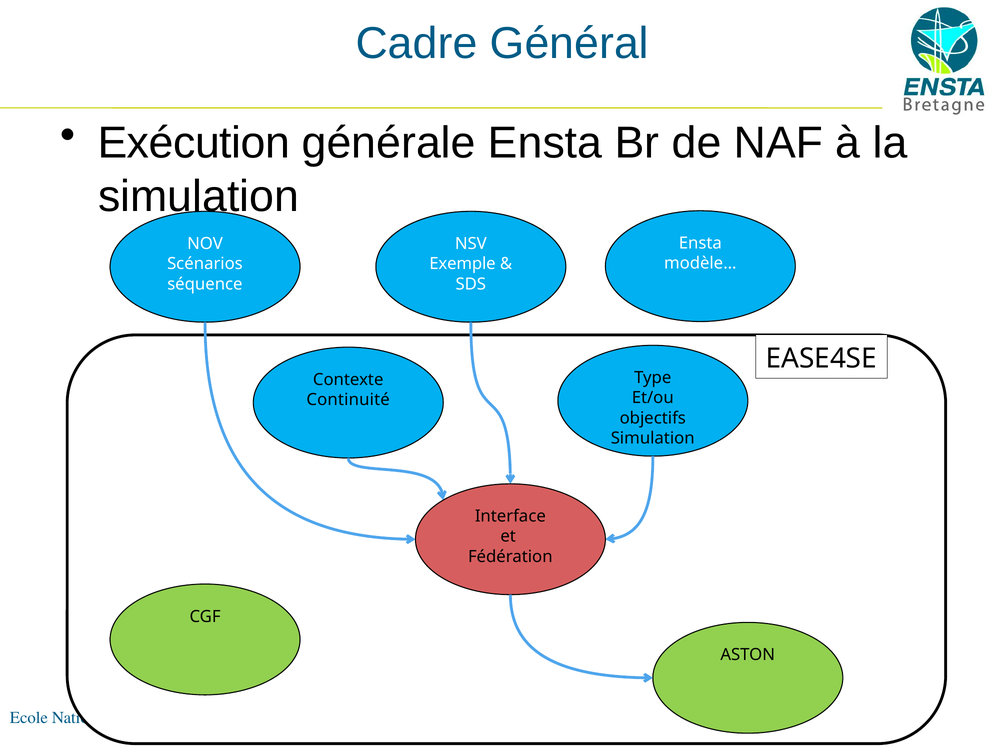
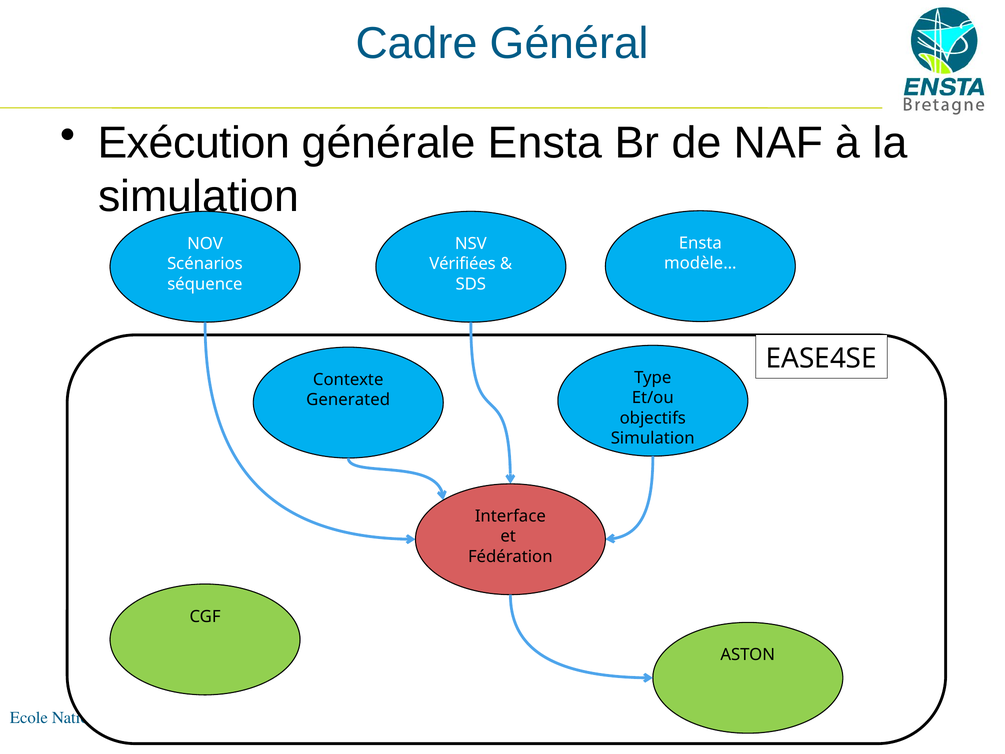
Exemple: Exemple -> Vérifiées
Continuité: Continuité -> Generated
